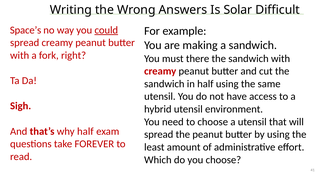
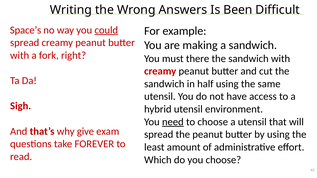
Solar: Solar -> Been
need underline: none -> present
why half: half -> give
